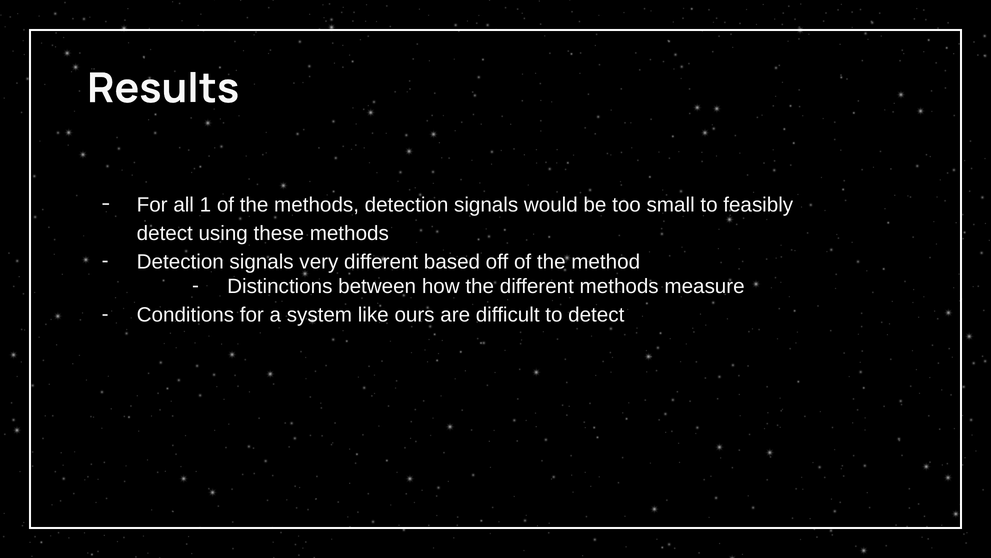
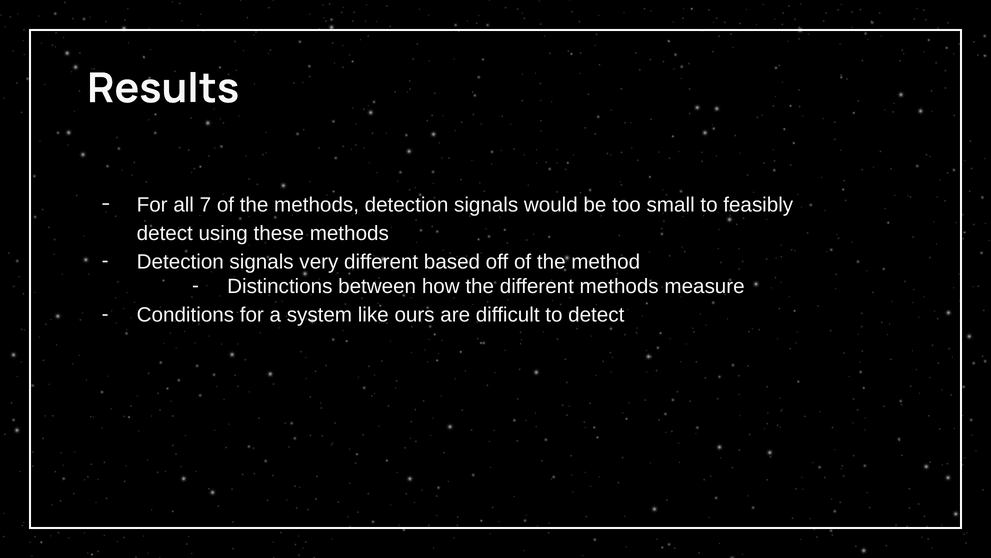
1: 1 -> 7
